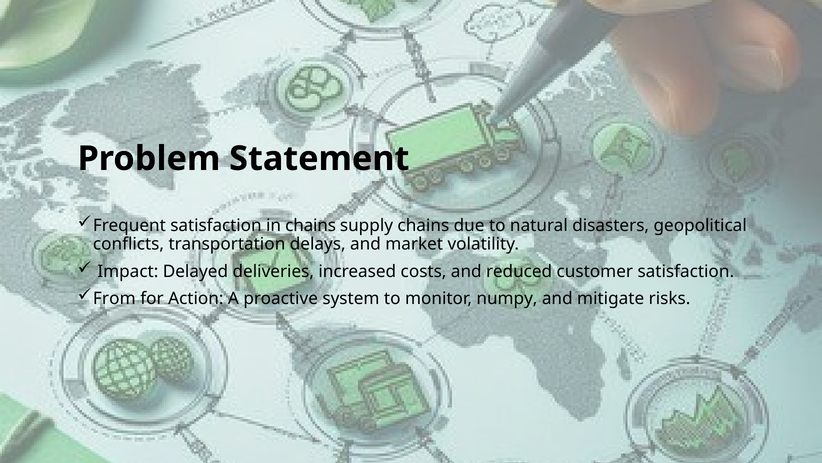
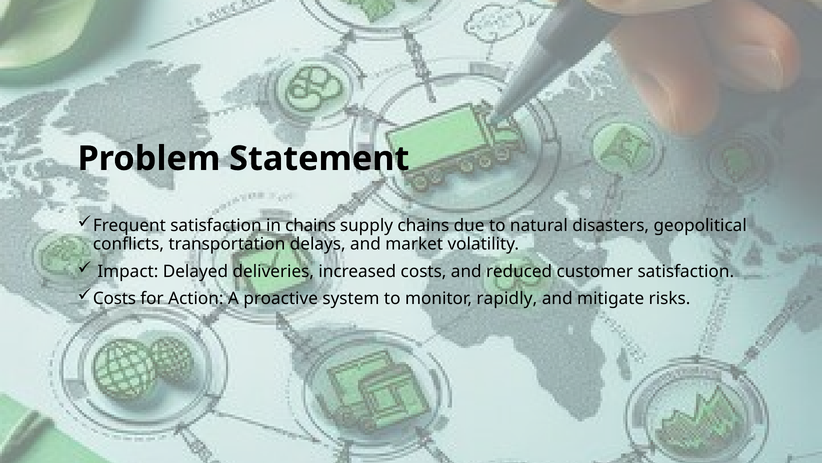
From at (114, 298): From -> Costs
numpy: numpy -> rapidly
